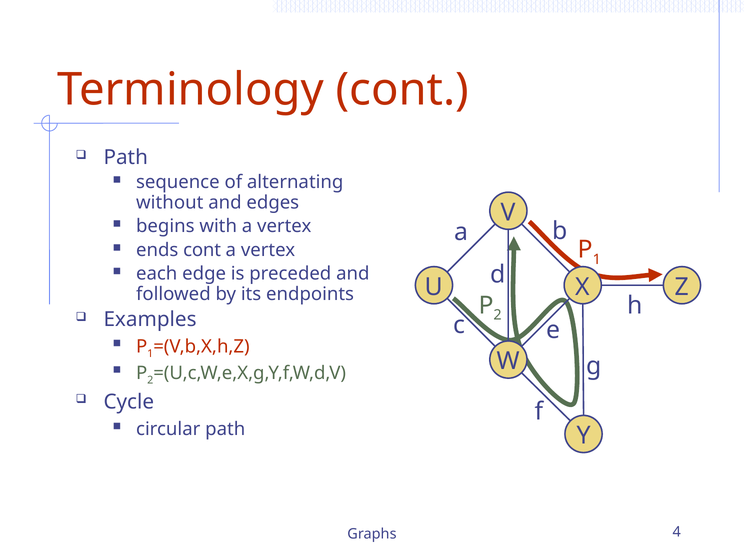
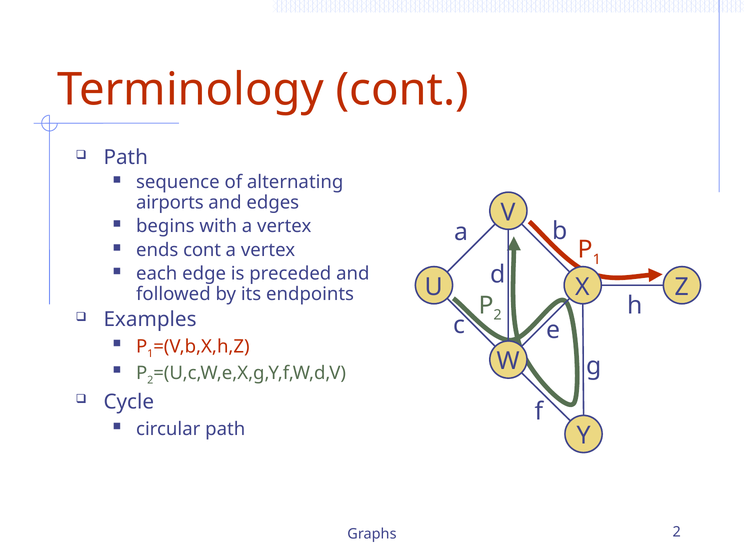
without: without -> airports
Graphs 4: 4 -> 2
